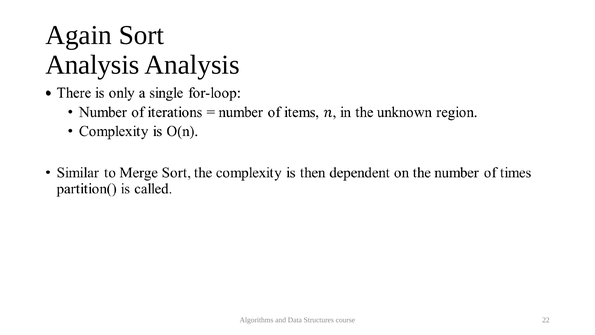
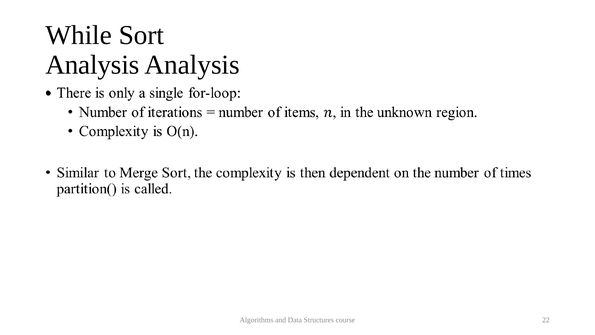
Again: Again -> While
